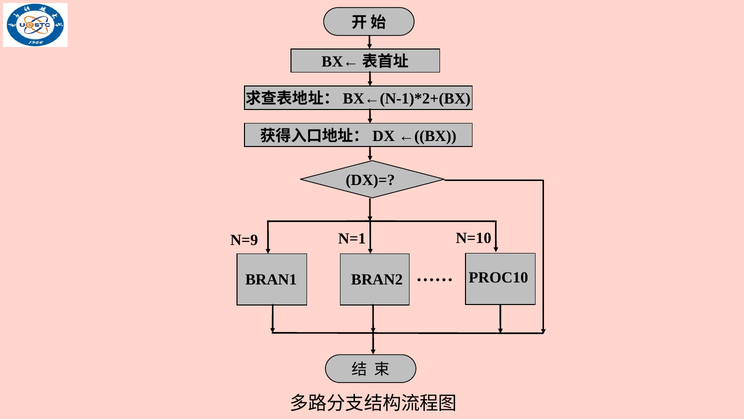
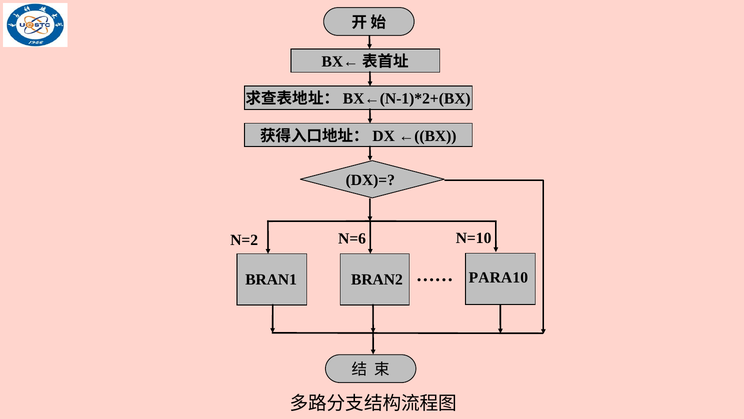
N=1: N=1 -> N=6
N=9: N=9 -> N=2
PROC10: PROC10 -> PARA10
